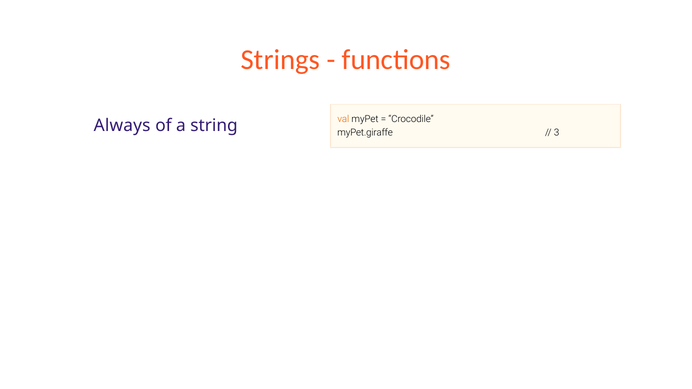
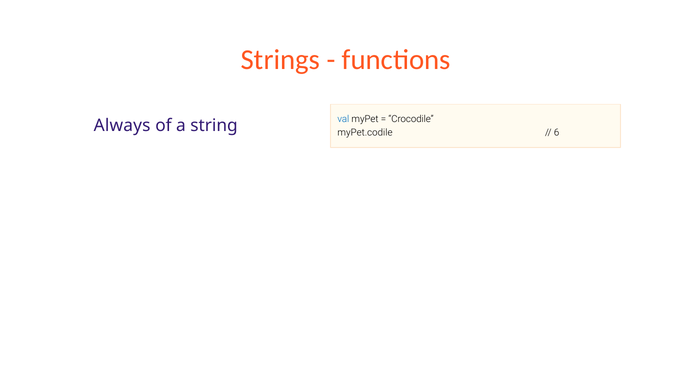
val colour: orange -> blue
myPet.giraffe: myPet.giraffe -> myPet.codile
3: 3 -> 6
